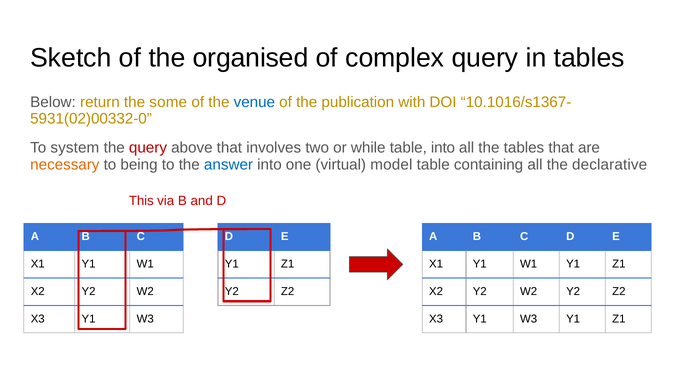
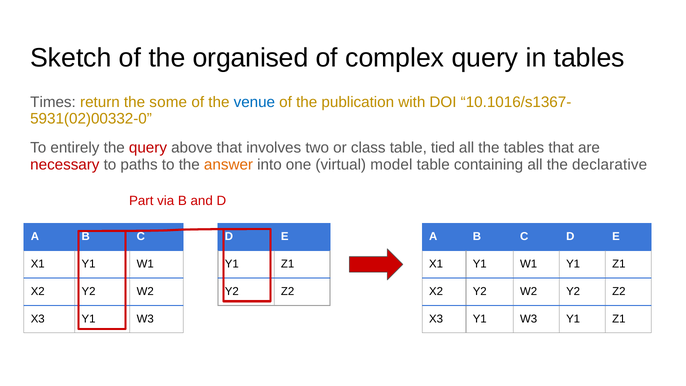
Below: Below -> Times
system: system -> entirely
while: while -> class
table into: into -> tied
necessary colour: orange -> red
being: being -> paths
answer colour: blue -> orange
This: This -> Part
